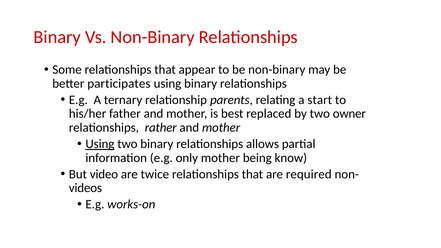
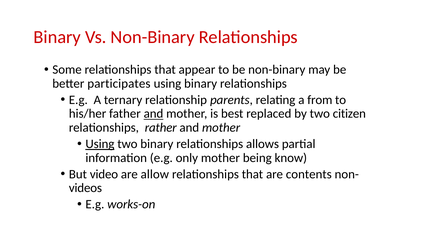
start: start -> from
and at (153, 114) underline: none -> present
owner: owner -> citizen
twice: twice -> allow
required: required -> contents
